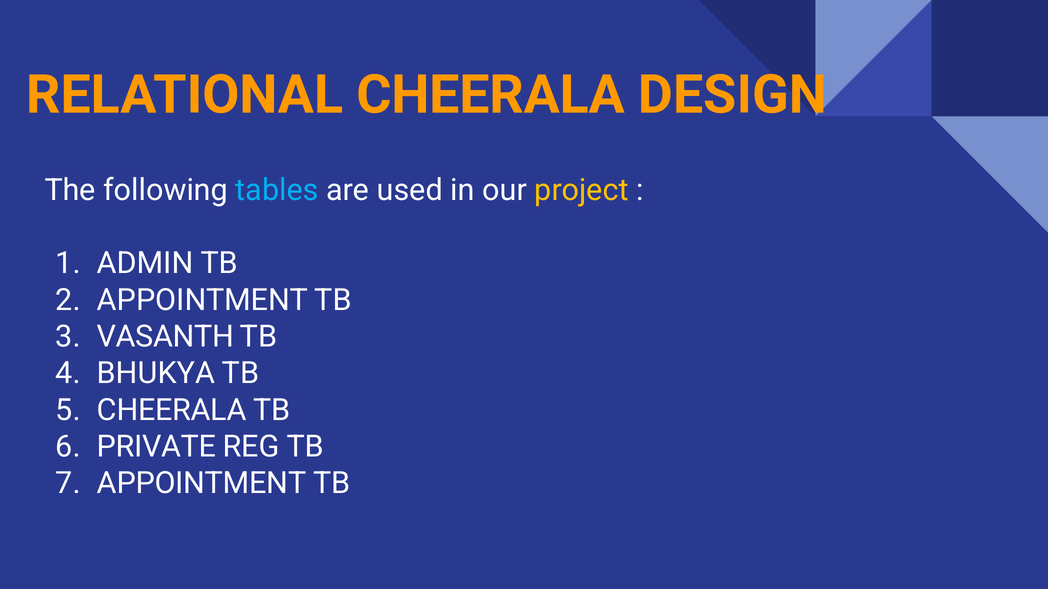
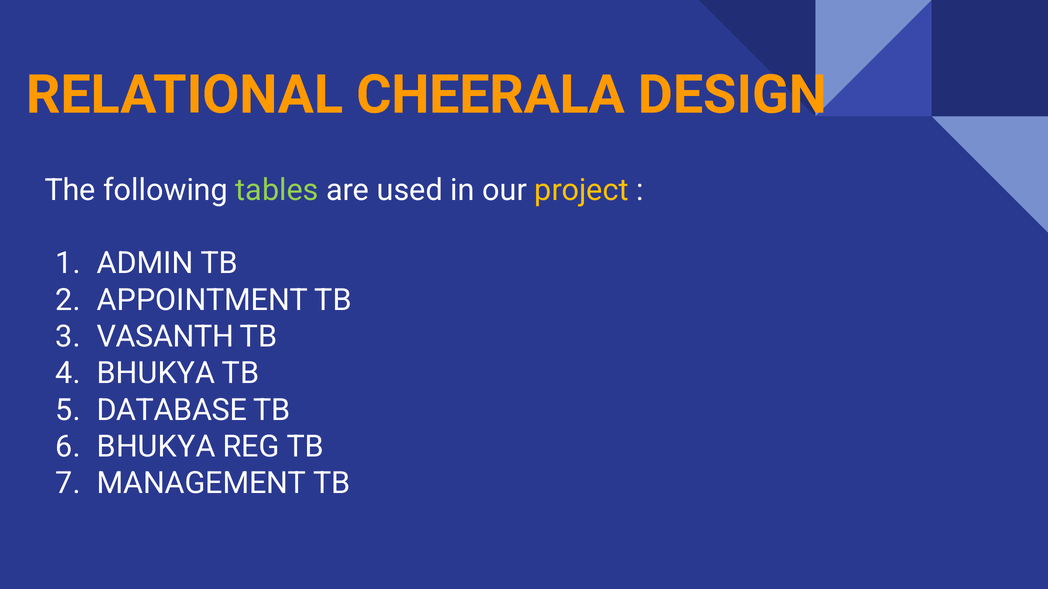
tables colour: light blue -> light green
CHEERALA at (172, 410): CHEERALA -> DATABASE
PRIVATE at (156, 447): PRIVATE -> BHUKYA
APPOINTMENT at (202, 484): APPOINTMENT -> MANAGEMENT
